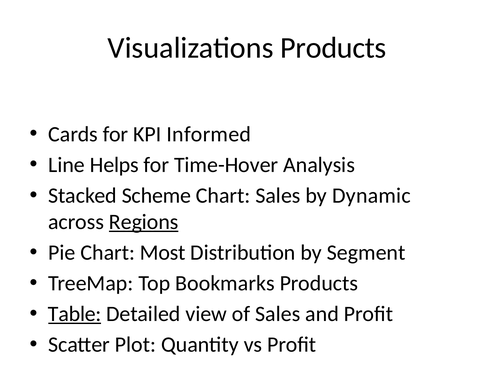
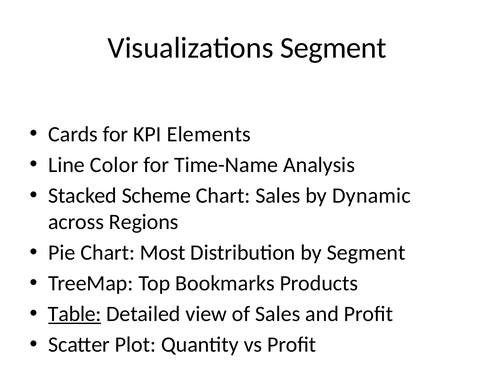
Visualizations Products: Products -> Segment
Informed: Informed -> Elements
Helps: Helps -> Color
Time-Hover: Time-Hover -> Time-Name
Regions underline: present -> none
